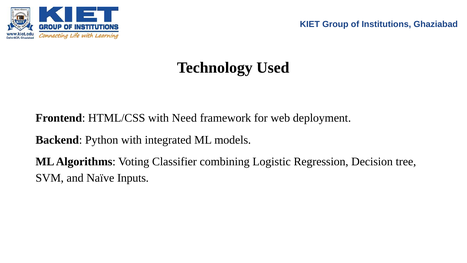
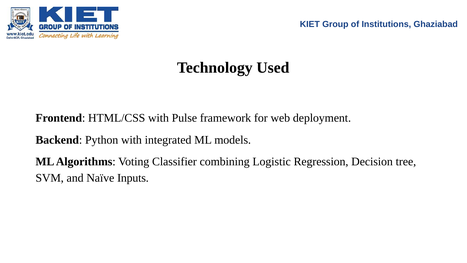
Need: Need -> Pulse
